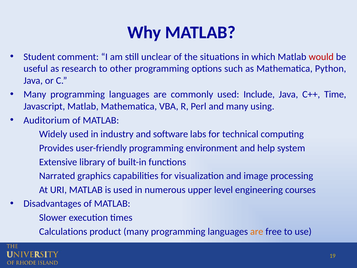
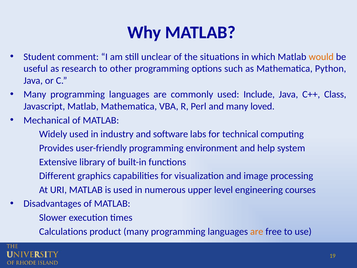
would colour: red -> orange
Time: Time -> Class
using: using -> loved
Auditorium: Auditorium -> Mechanical
Narrated: Narrated -> Different
